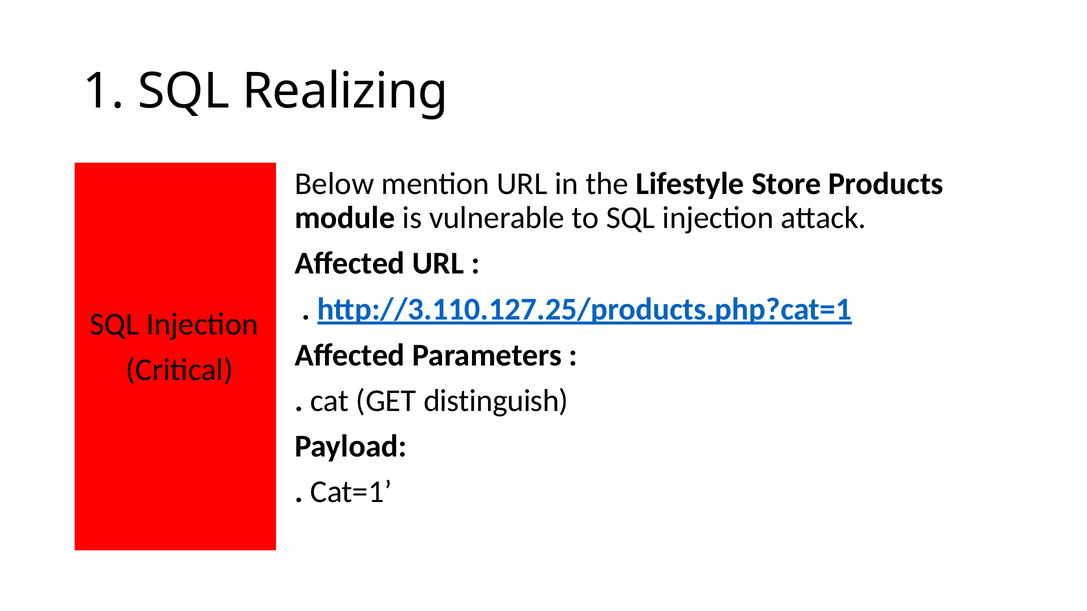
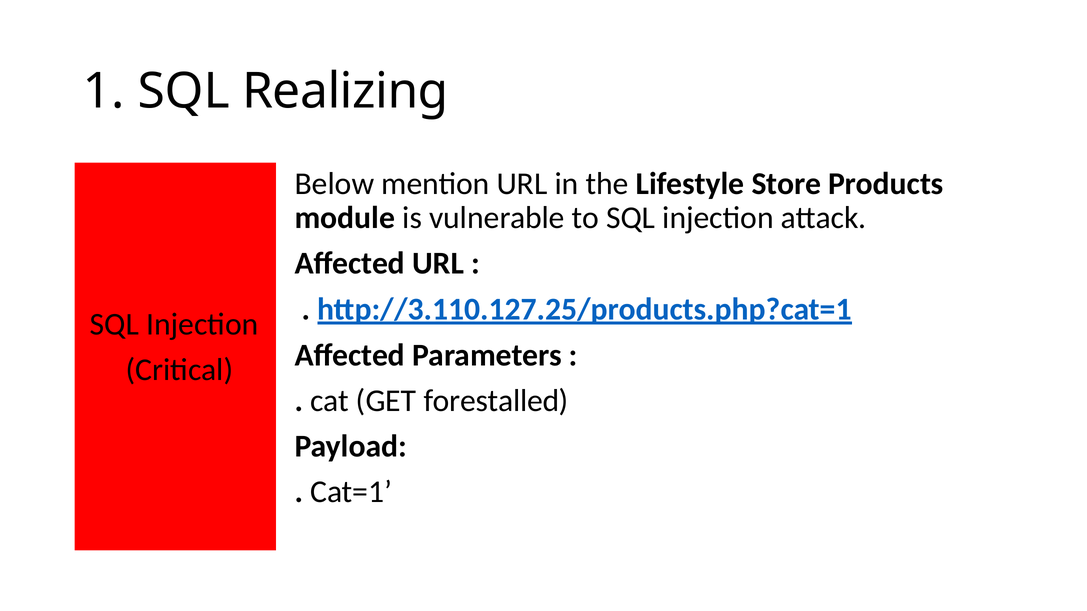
distinguish: distinguish -> forestalled
